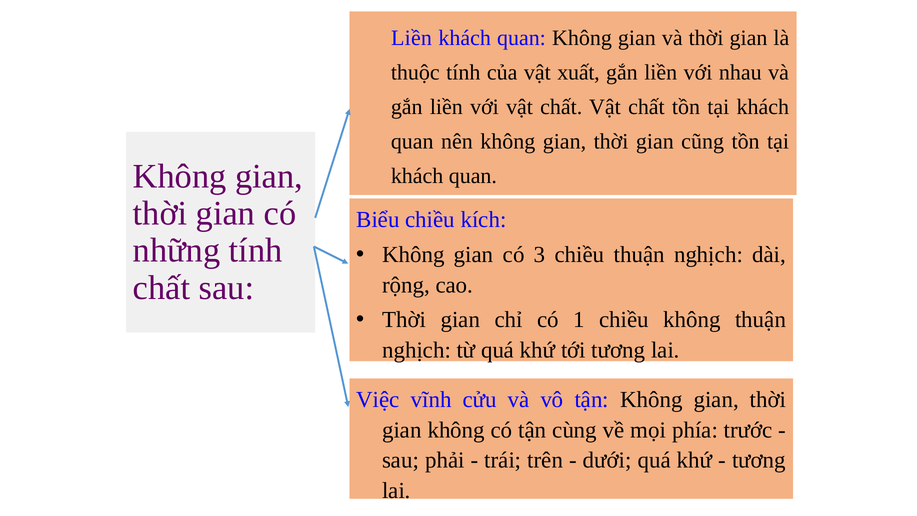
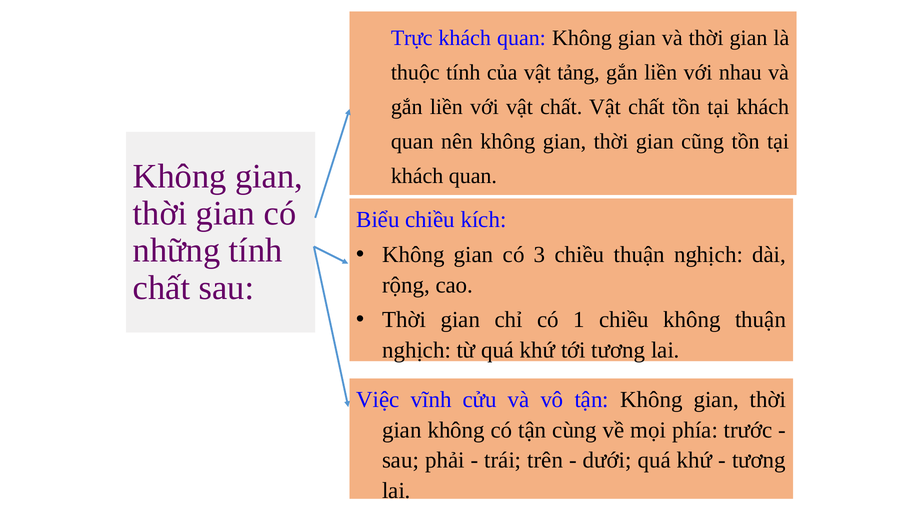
Liền at (412, 38): Liền -> Trực
xuất: xuất -> tảng
